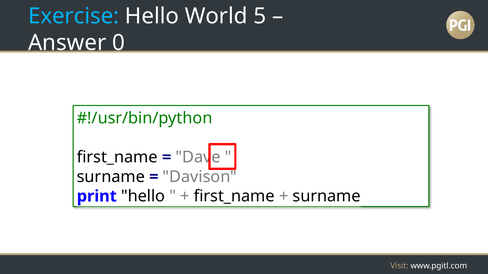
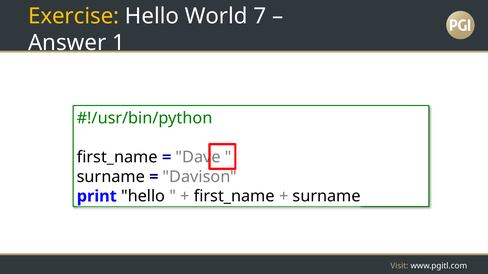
Exercise colour: light blue -> yellow
5: 5 -> 7
0: 0 -> 1
